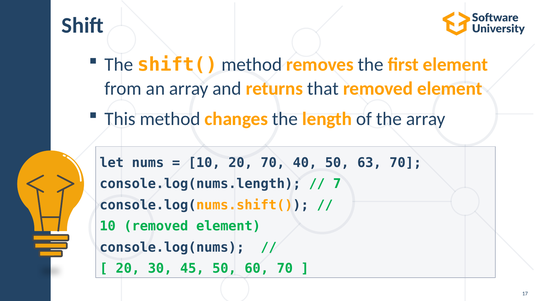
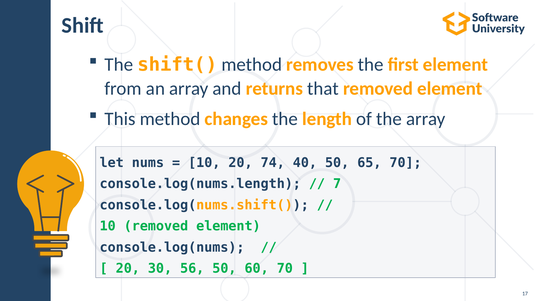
20 70: 70 -> 74
63: 63 -> 65
45: 45 -> 56
